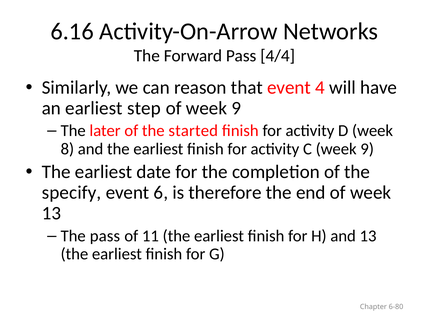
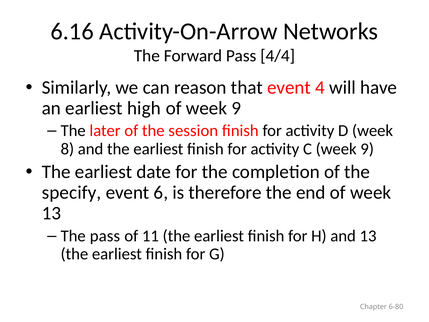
step: step -> high
started: started -> session
